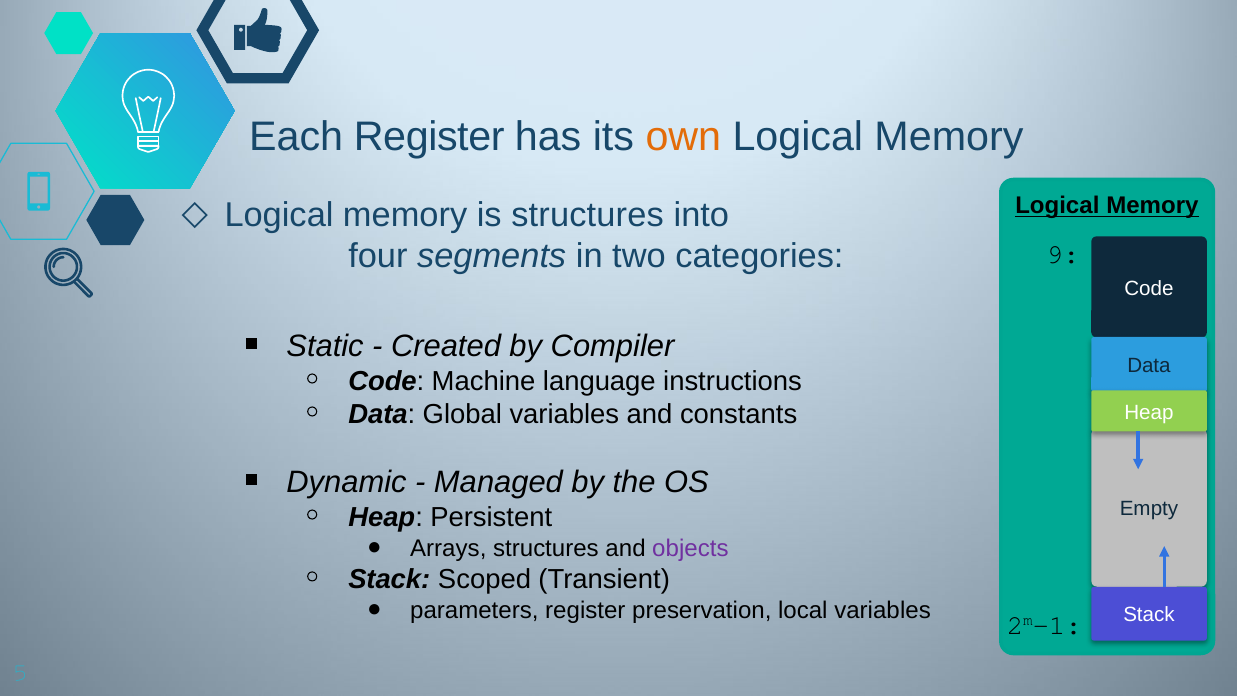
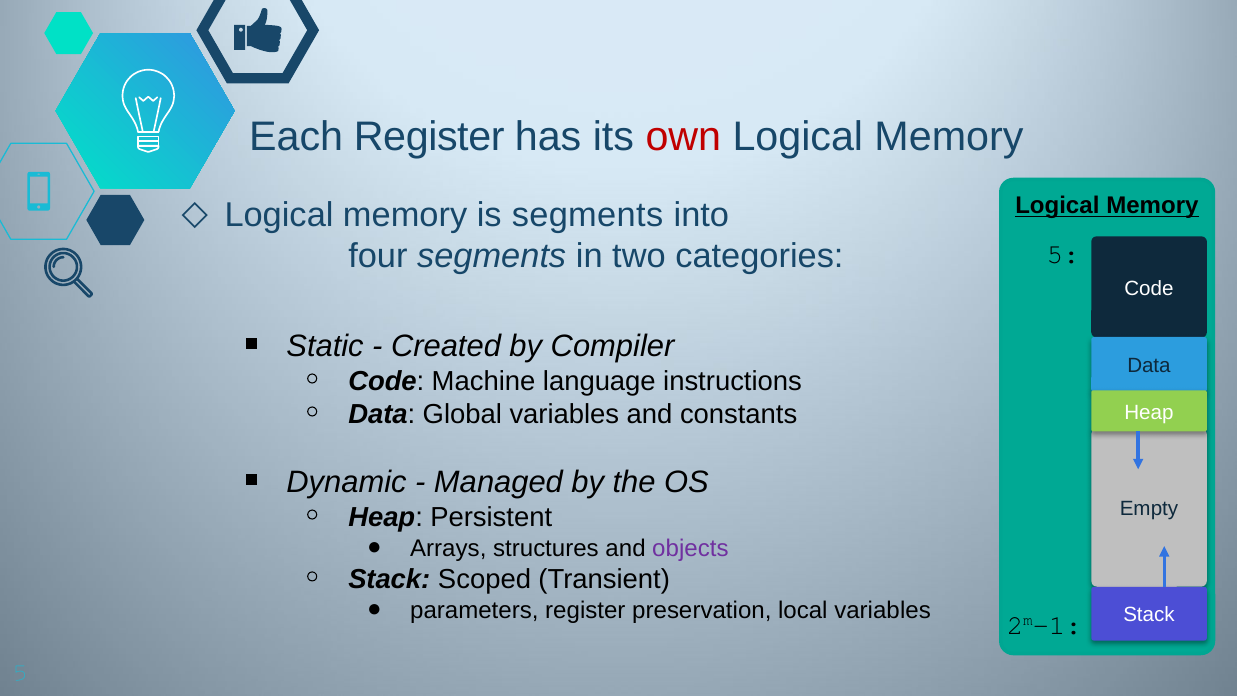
own colour: orange -> red
is structures: structures -> segments
9 at (1063, 254): 9 -> 5
